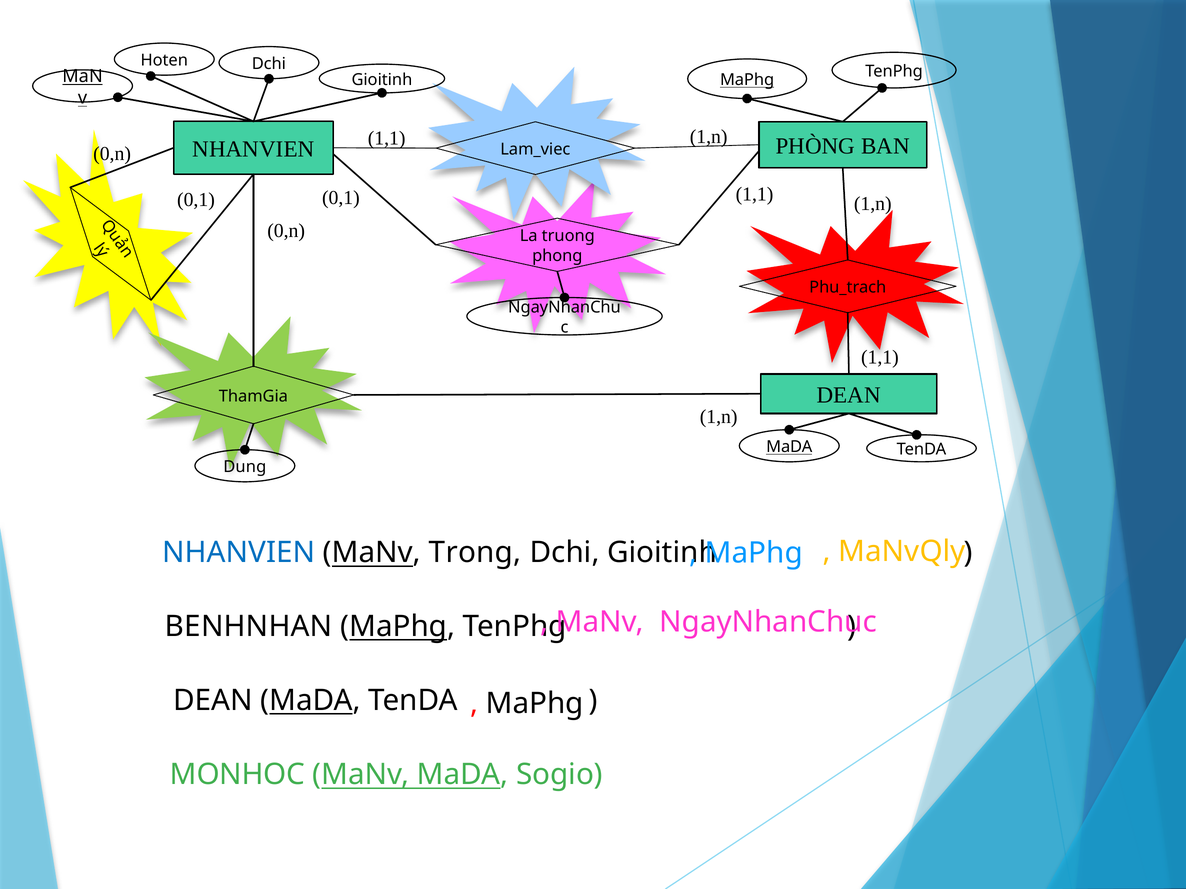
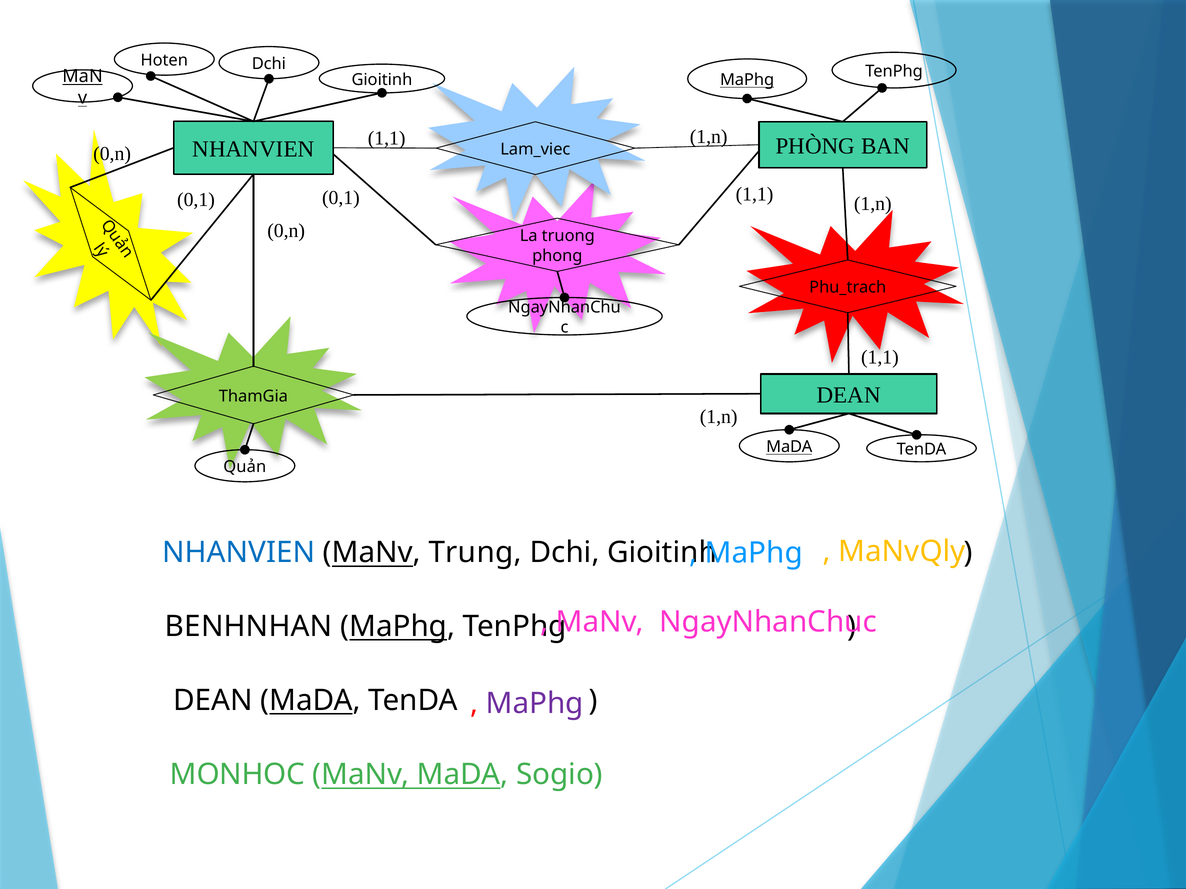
Dung: Dung -> Quản
Trong: Trong -> Trung
MaPhg at (535, 704) colour: black -> purple
